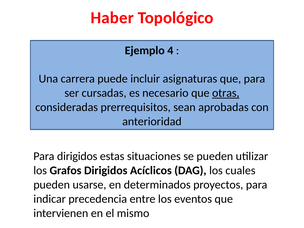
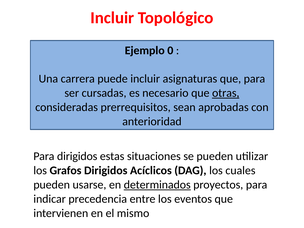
Haber at (112, 18): Haber -> Incluir
4: 4 -> 0
determinados underline: none -> present
